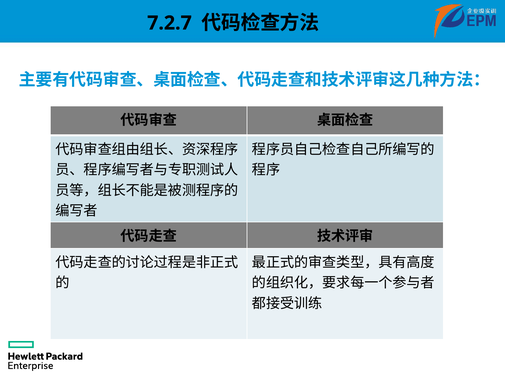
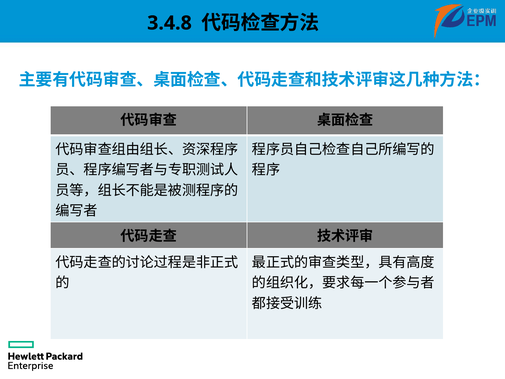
7.2.7: 7.2.7 -> 3.4.8
